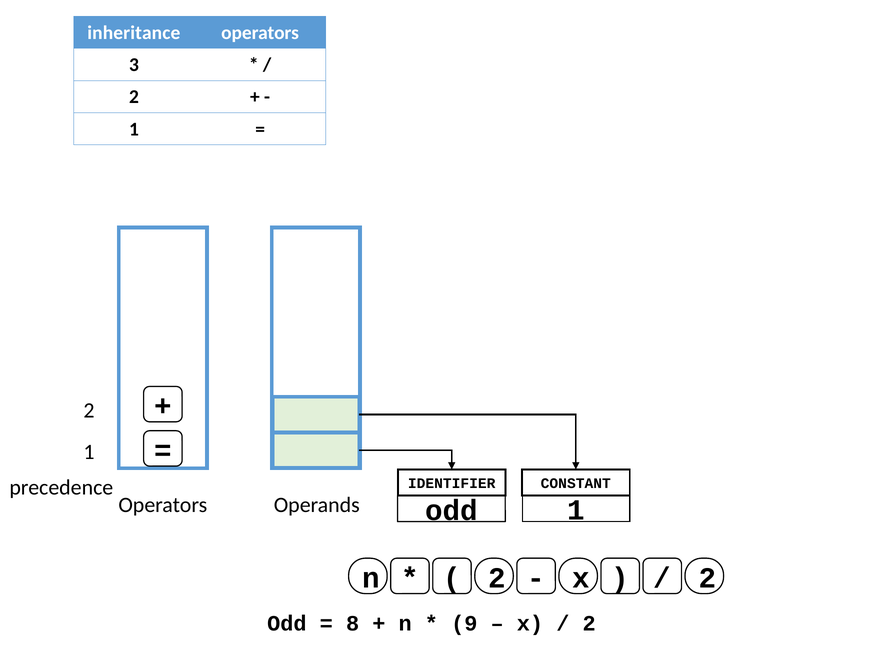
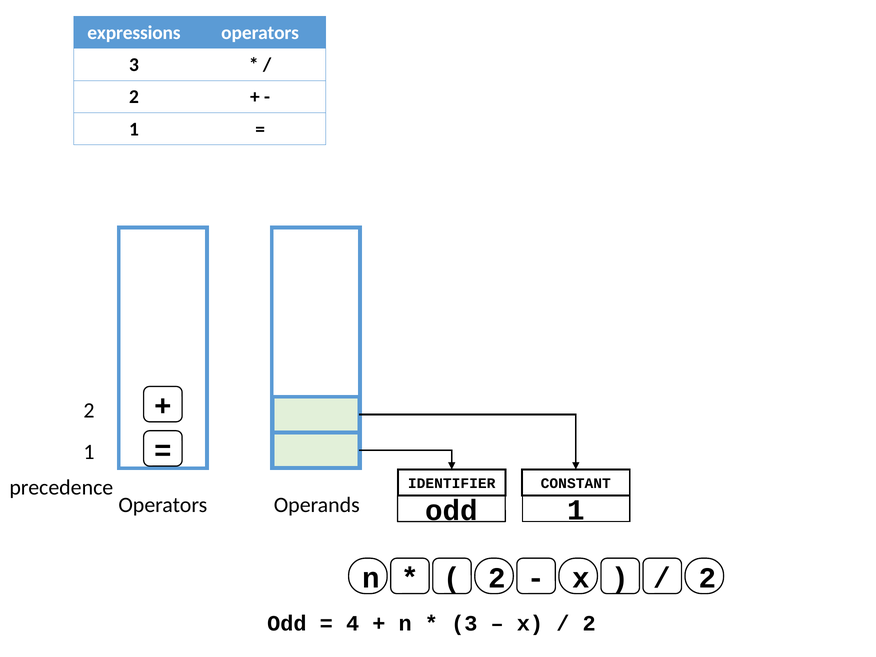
inheritance: inheritance -> expressions
8: 8 -> 4
9 at (464, 623): 9 -> 3
